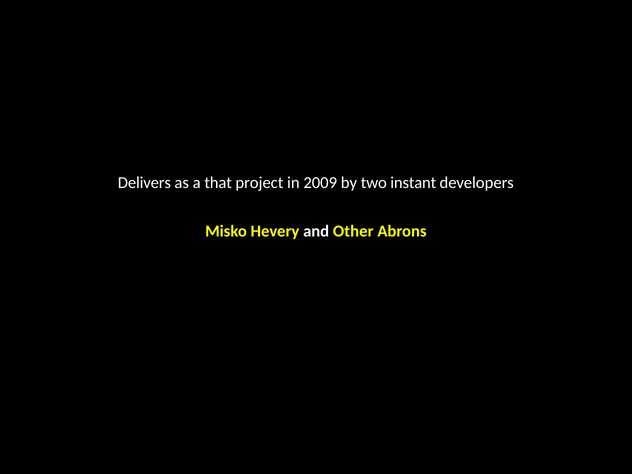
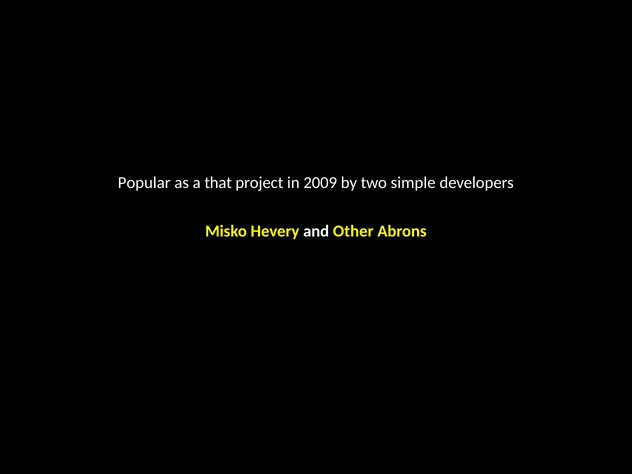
Delivers: Delivers -> Popular
instant: instant -> simple
